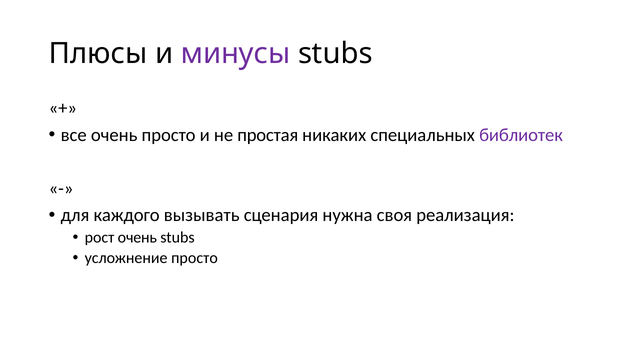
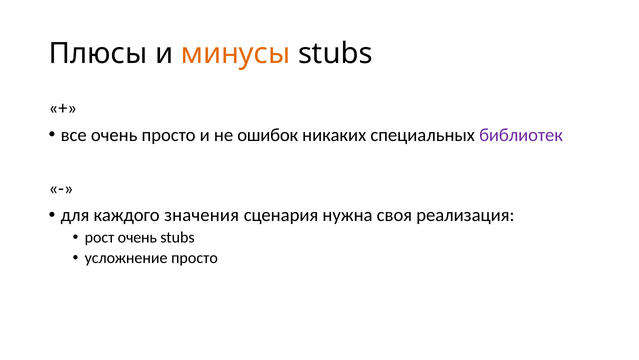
минусы colour: purple -> orange
простая: простая -> ошибок
вызывать: вызывать -> значения
